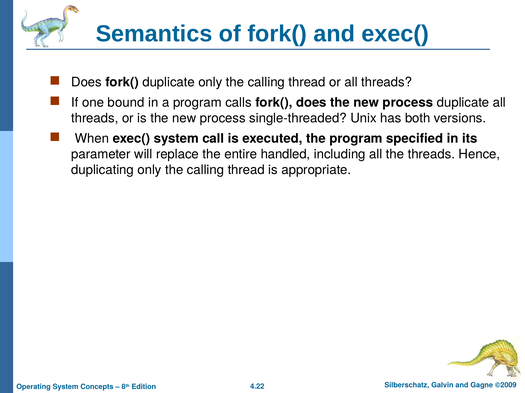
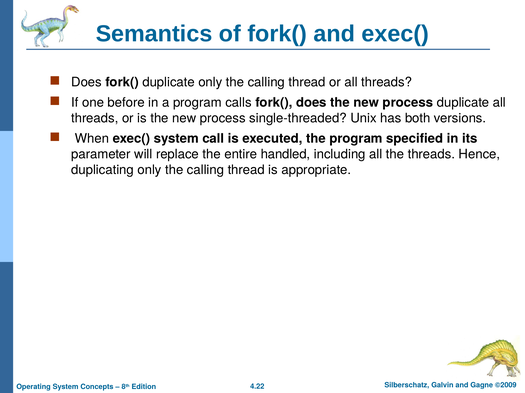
bound: bound -> before
